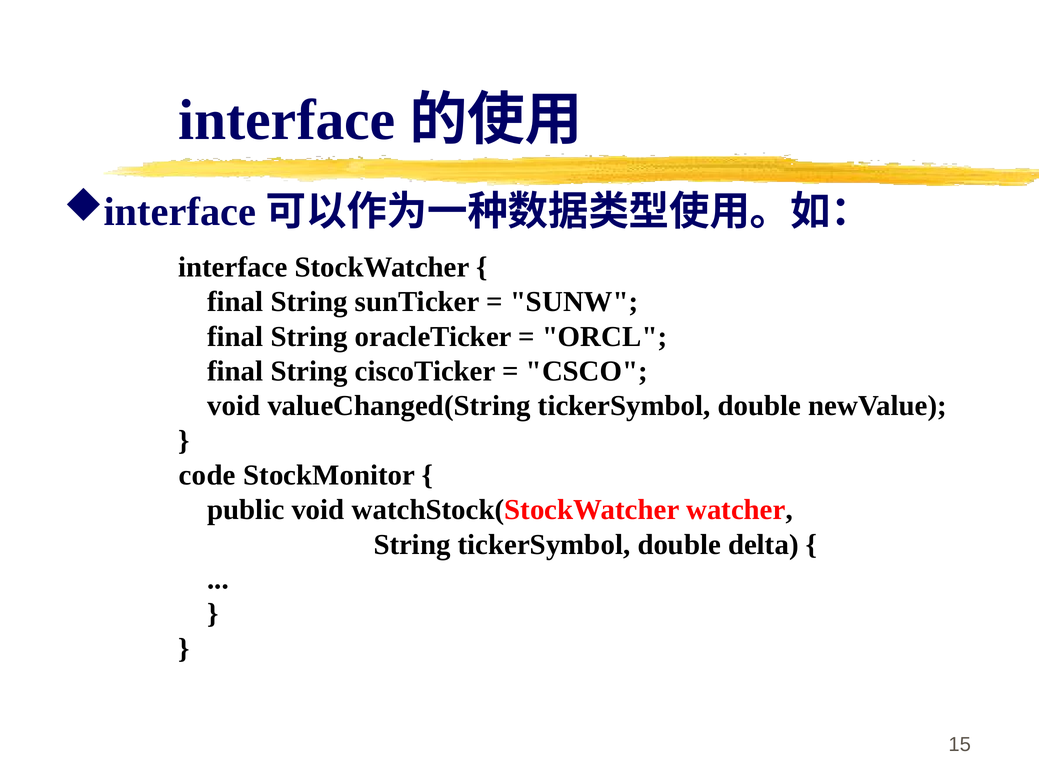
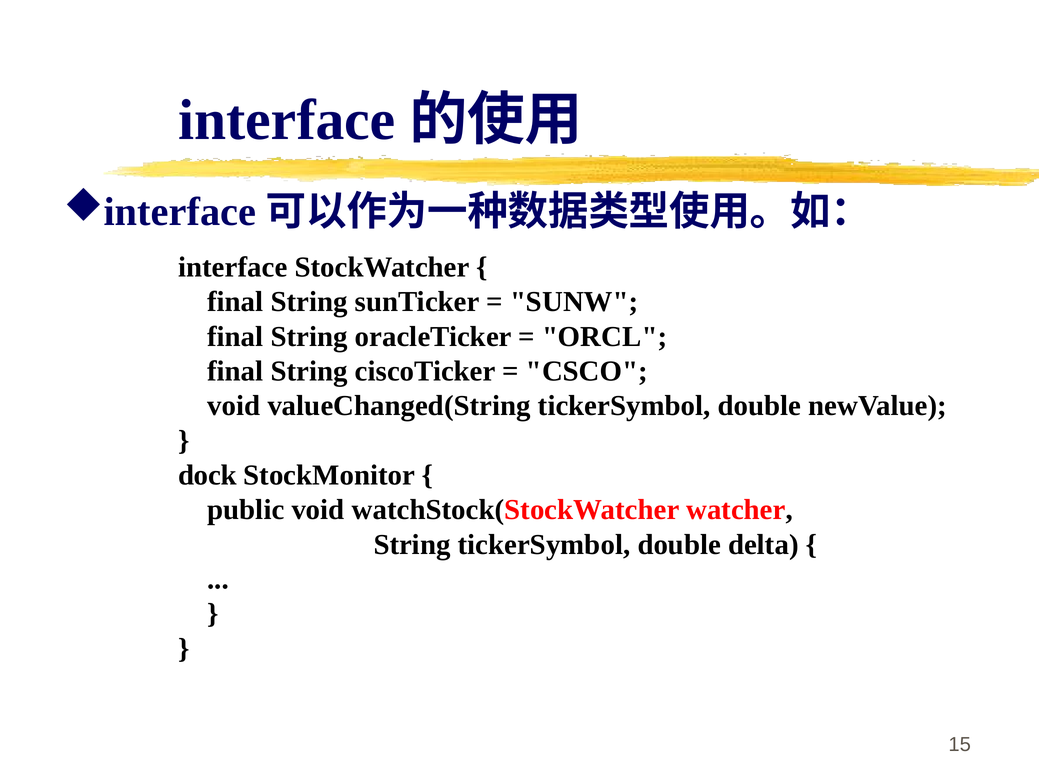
code: code -> dock
